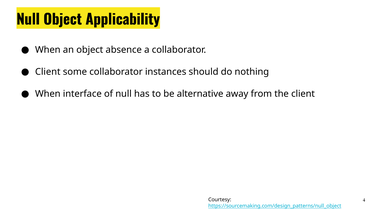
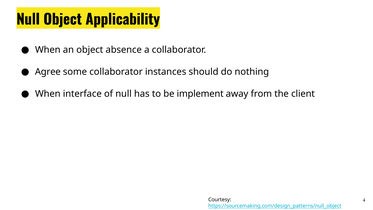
Client at (48, 72): Client -> Agree
alternative: alternative -> implement
